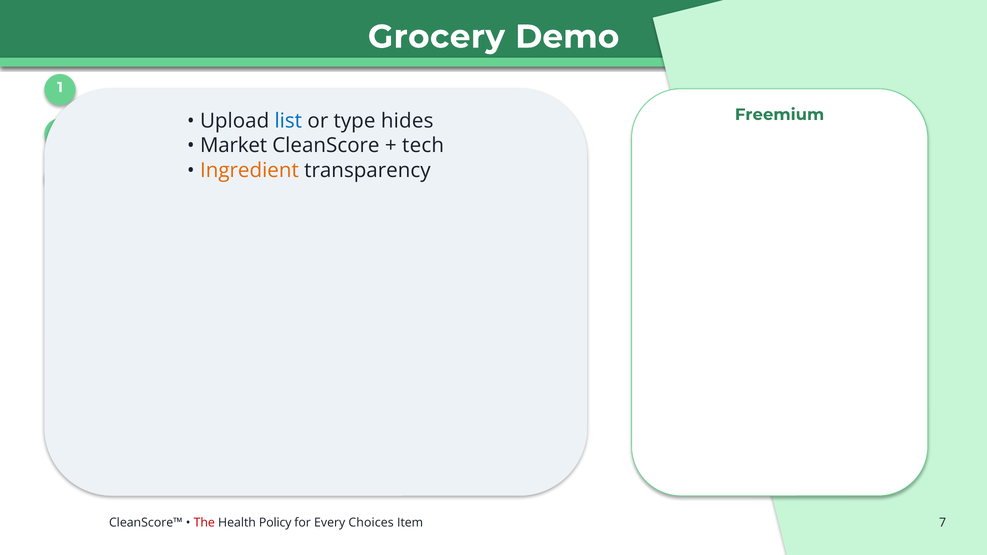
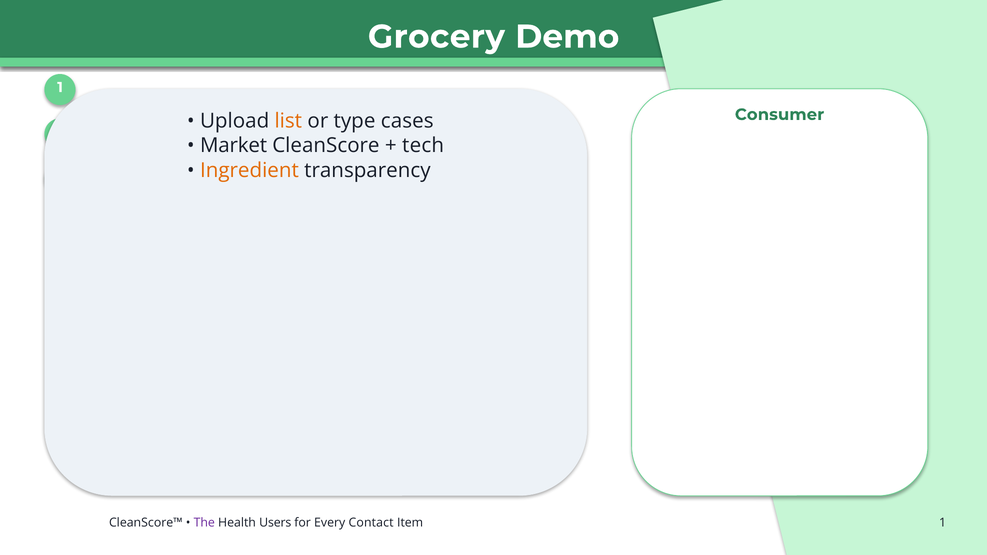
Freemium: Freemium -> Consumer
list colour: blue -> orange
hides: hides -> cases
The colour: red -> purple
Policy: Policy -> Users
Choices: Choices -> Contact
Item 7: 7 -> 1
